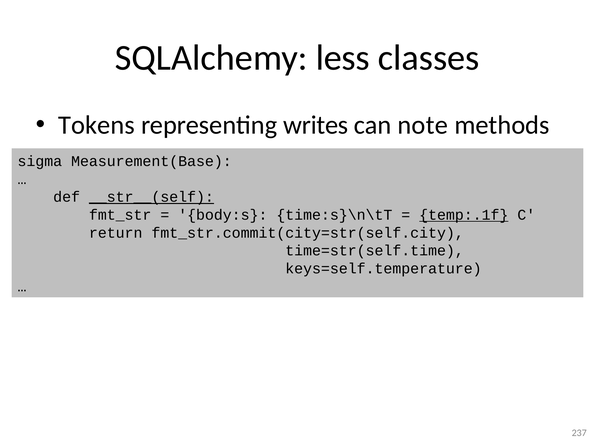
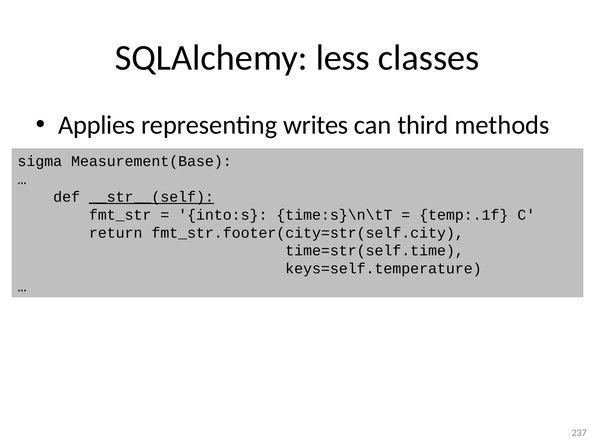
Tokens: Tokens -> Applies
note: note -> third
body:s: body:s -> into:s
temp:.1f underline: present -> none
fmt_str.commit(city=str(self.city: fmt_str.commit(city=str(self.city -> fmt_str.footer(city=str(self.city
